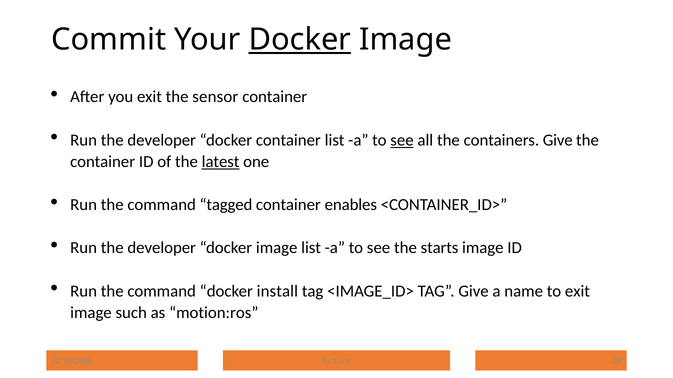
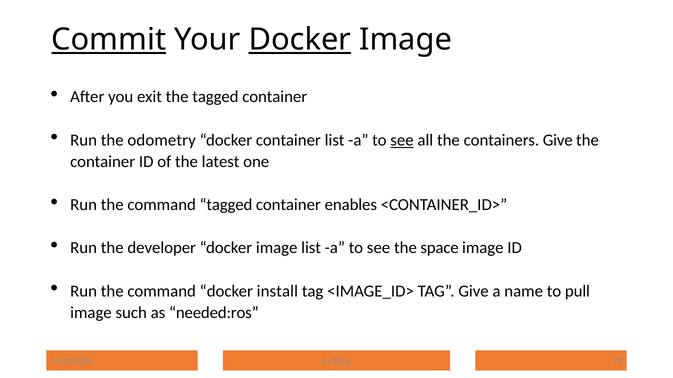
Commit underline: none -> present
the sensor: sensor -> tagged
developer at (162, 140): developer -> odometry
latest underline: present -> none
starts: starts -> space
to exit: exit -> pull
motion:ros: motion:ros -> needed:ros
